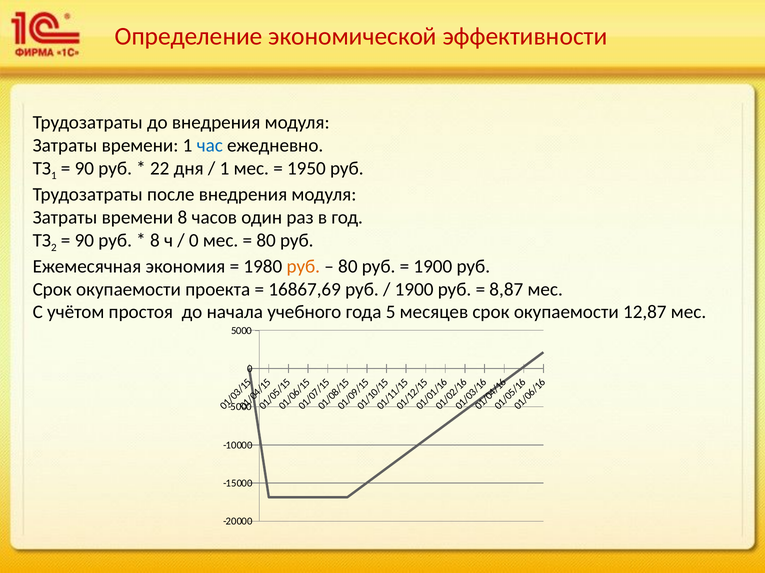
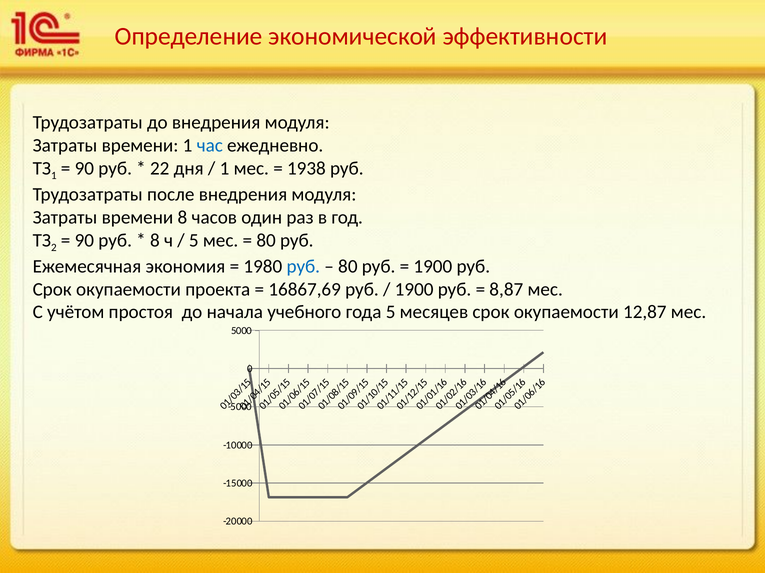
1950: 1950 -> 1938
0 at (194, 241): 0 -> 5
руб at (303, 267) colour: orange -> blue
